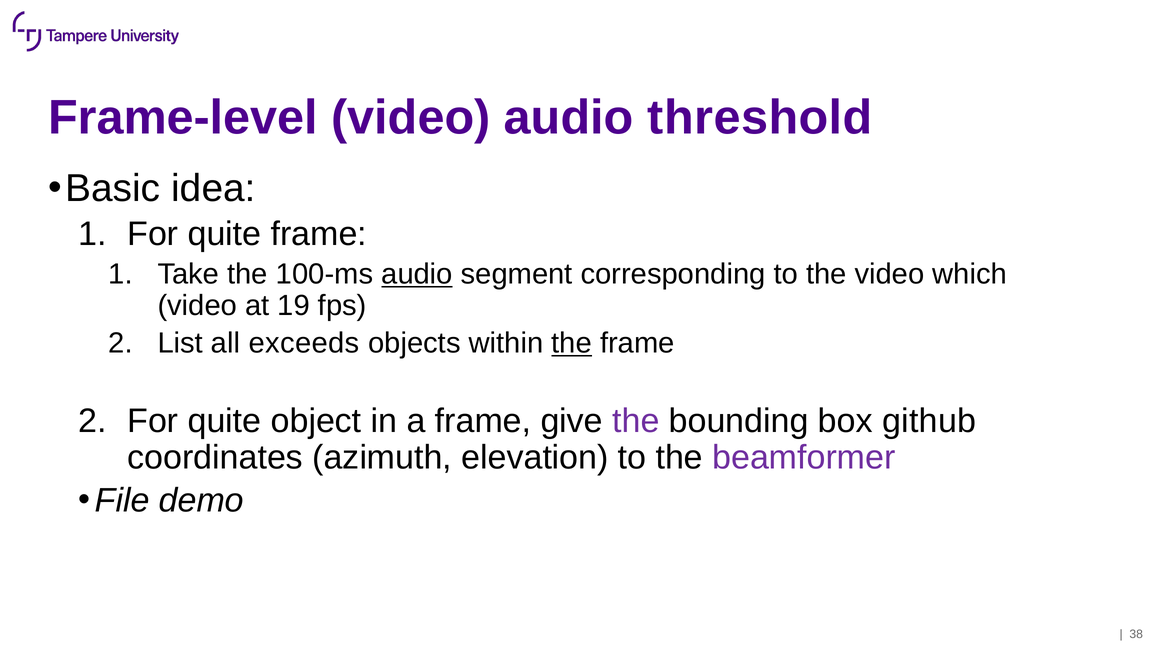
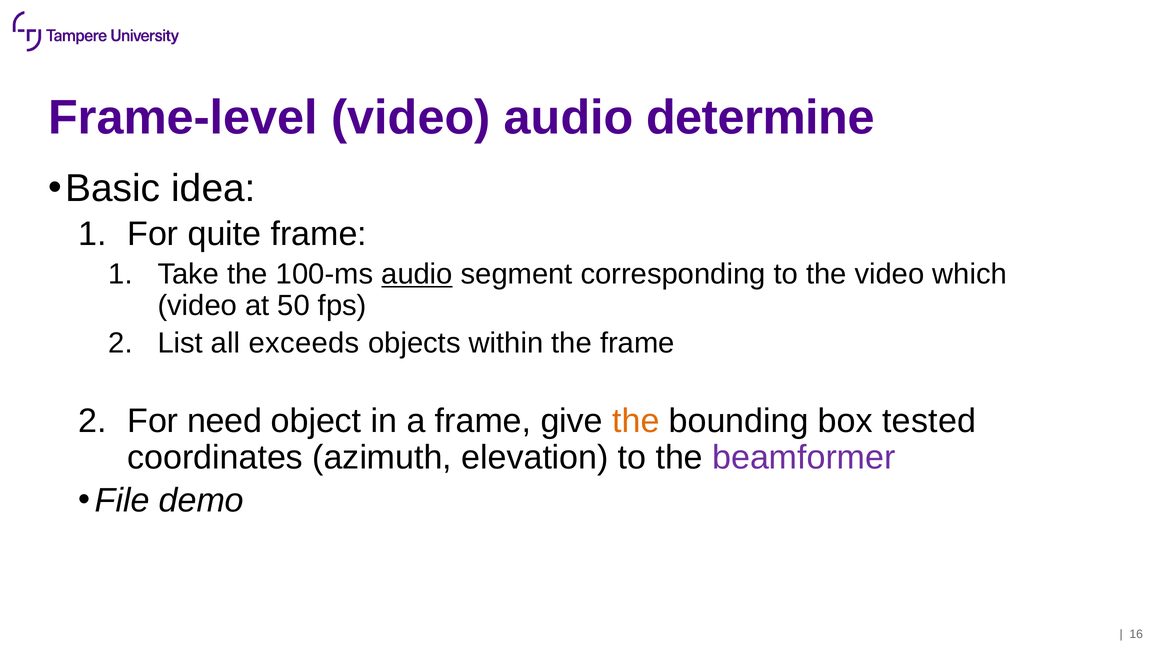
threshold: threshold -> determine
19: 19 -> 50
the at (572, 343) underline: present -> none
quite at (225, 421): quite -> need
the at (636, 421) colour: purple -> orange
github: github -> tested
38: 38 -> 16
